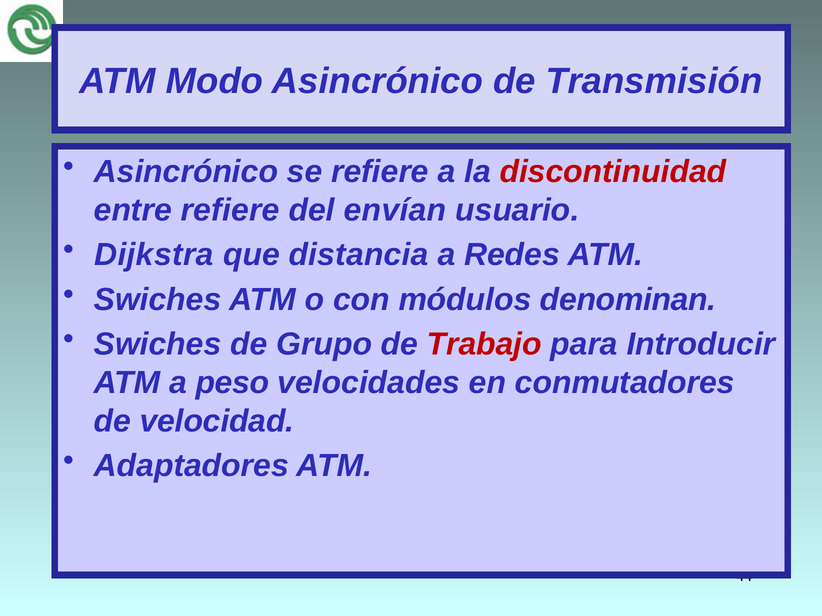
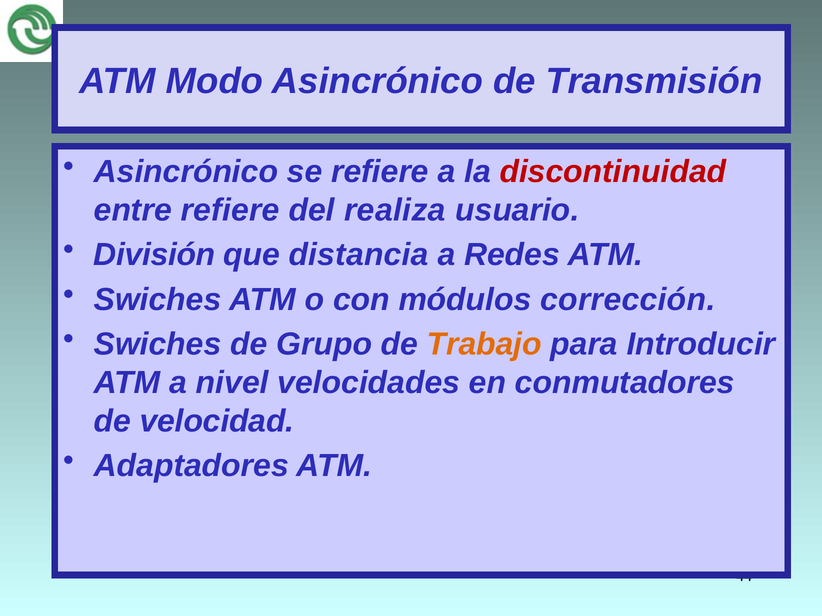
envían: envían -> realiza
Dijkstra: Dijkstra -> División
denominan: denominan -> corrección
Trabajo colour: red -> orange
peso: peso -> nivel
